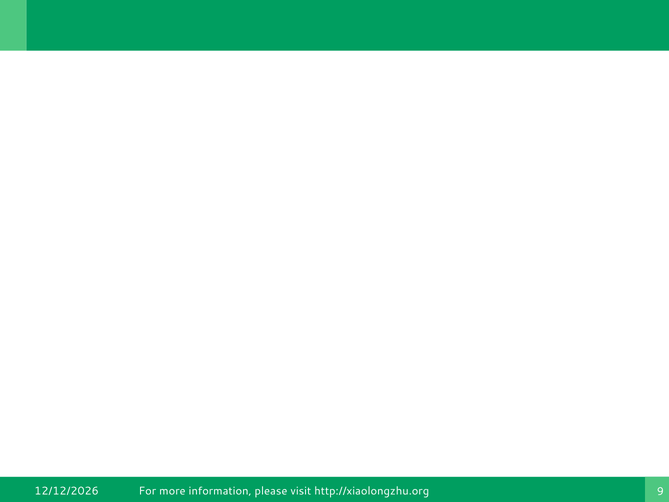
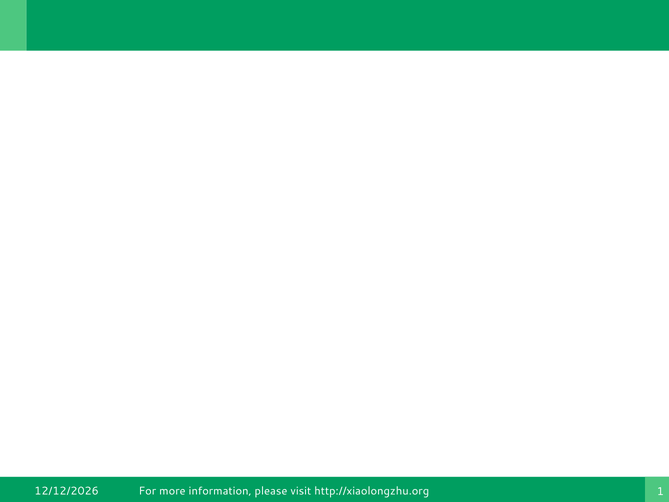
9: 9 -> 1
